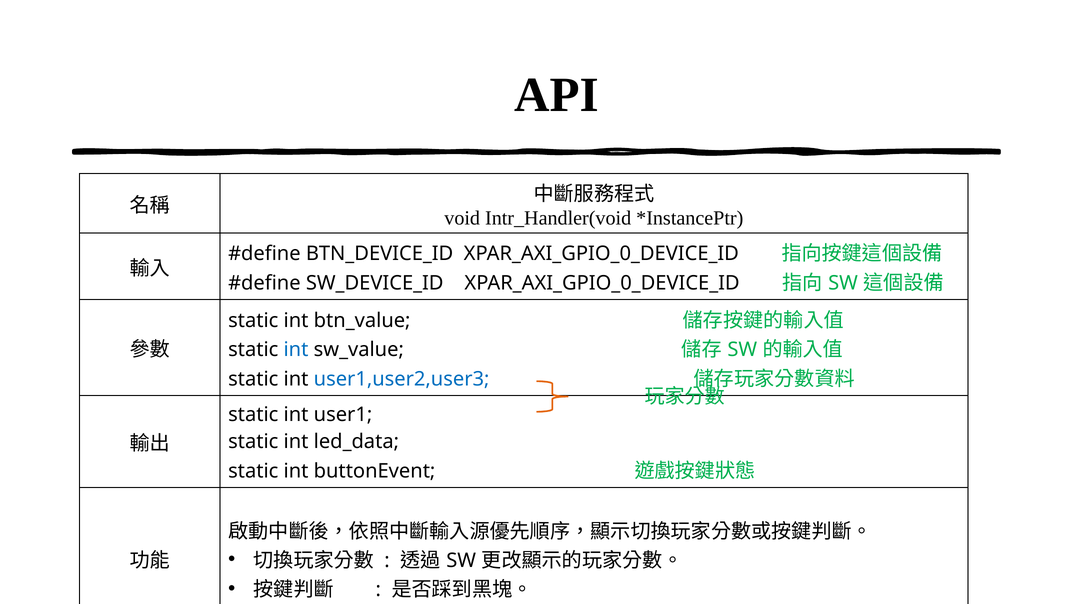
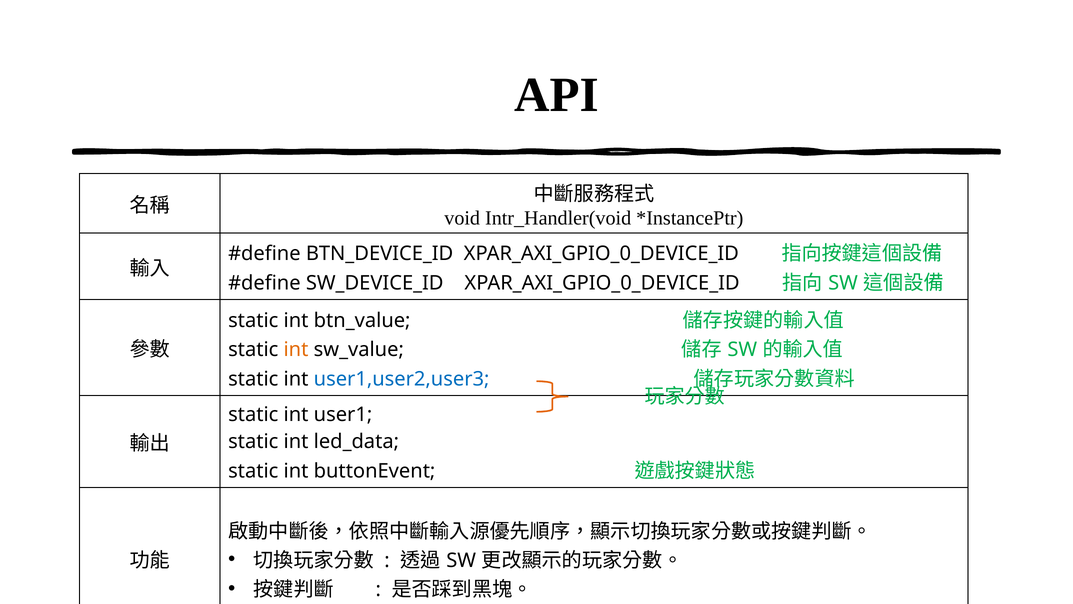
int at (296, 349) colour: blue -> orange
